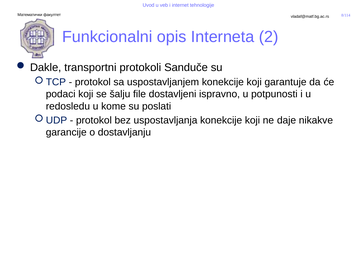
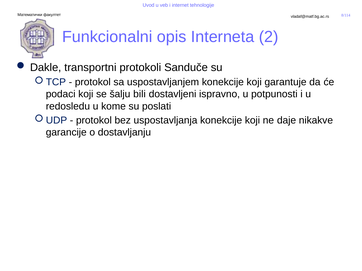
file: file -> bili
